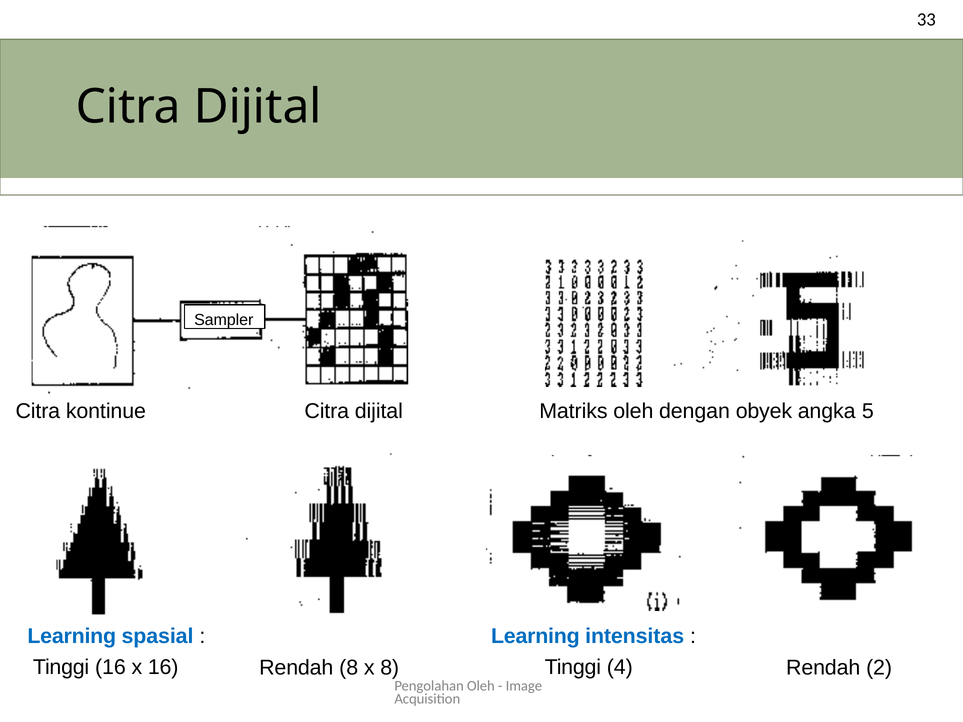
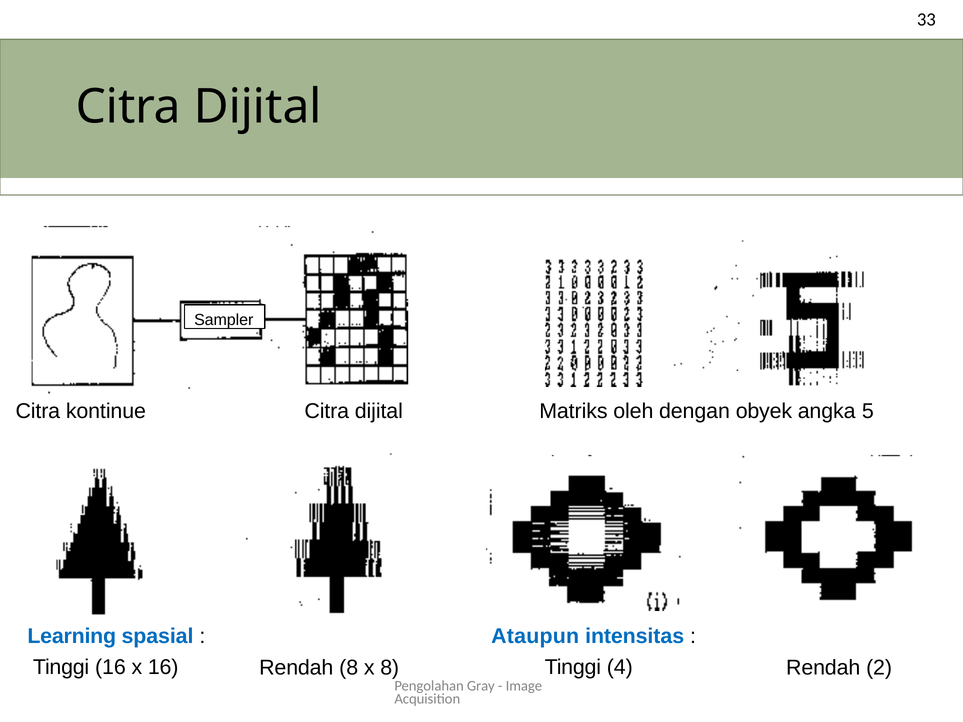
Learning at (535, 637): Learning -> Ataupun
Pengolahan Oleh: Oleh -> Gray
